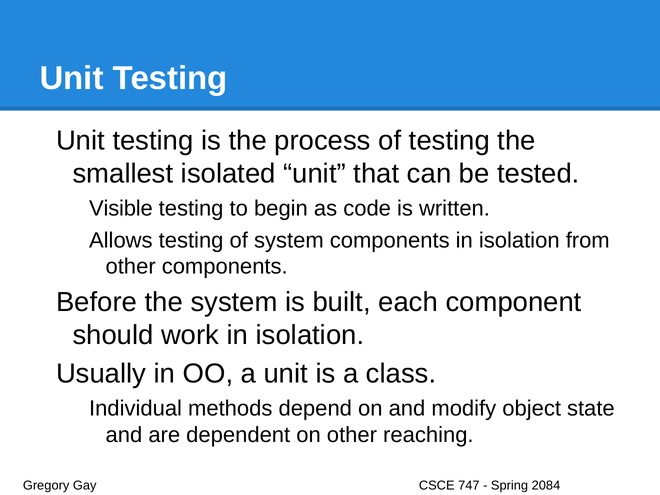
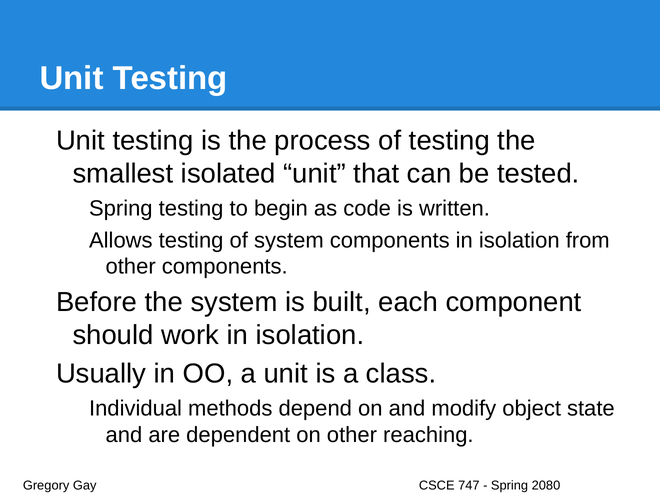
Visible at (121, 208): Visible -> Spring
2084: 2084 -> 2080
